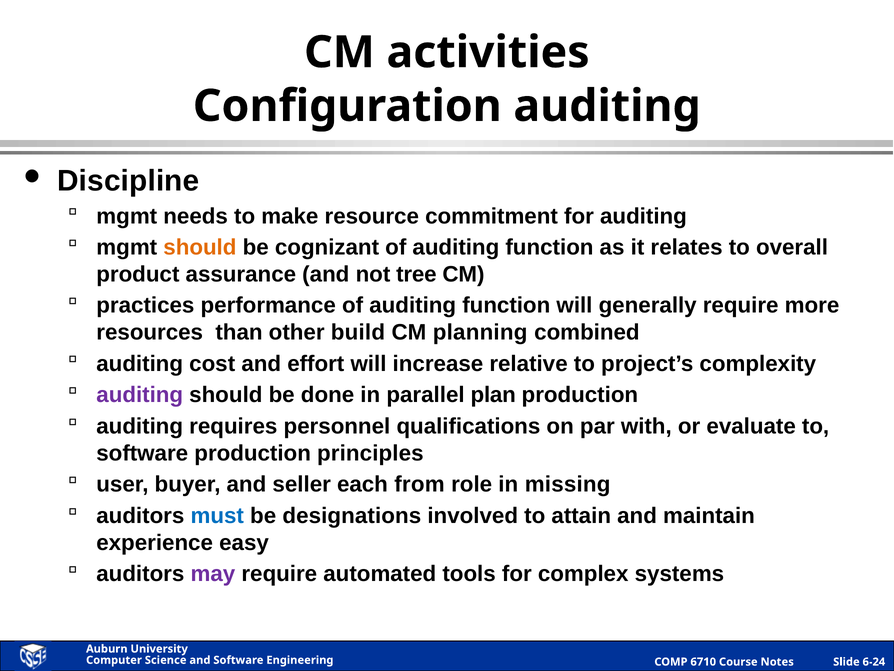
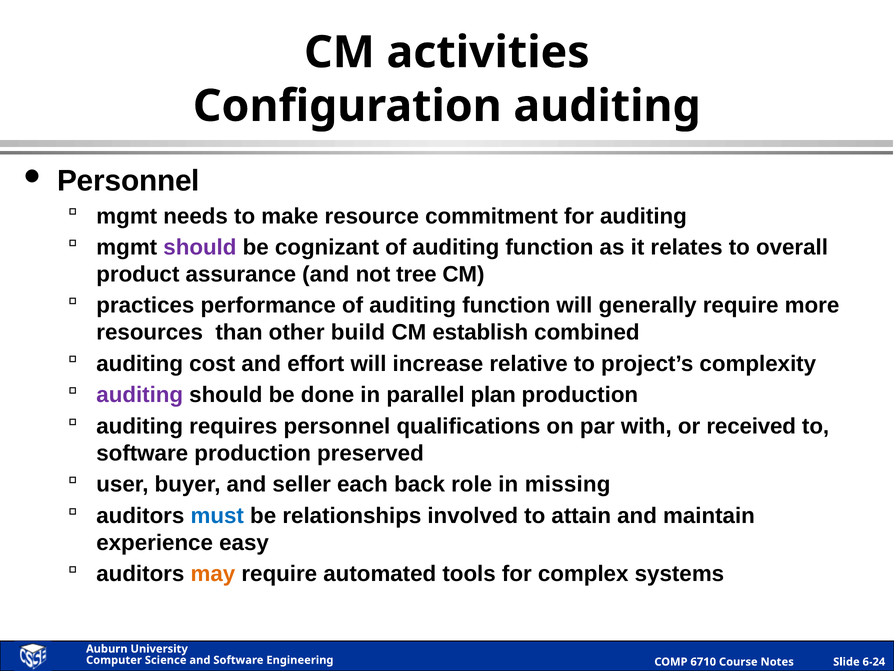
Discipline at (128, 181): Discipline -> Personnel
should at (200, 247) colour: orange -> purple
planning: planning -> establish
evaluate: evaluate -> received
principles: principles -> preserved
from: from -> back
designations: designations -> relationships
may colour: purple -> orange
